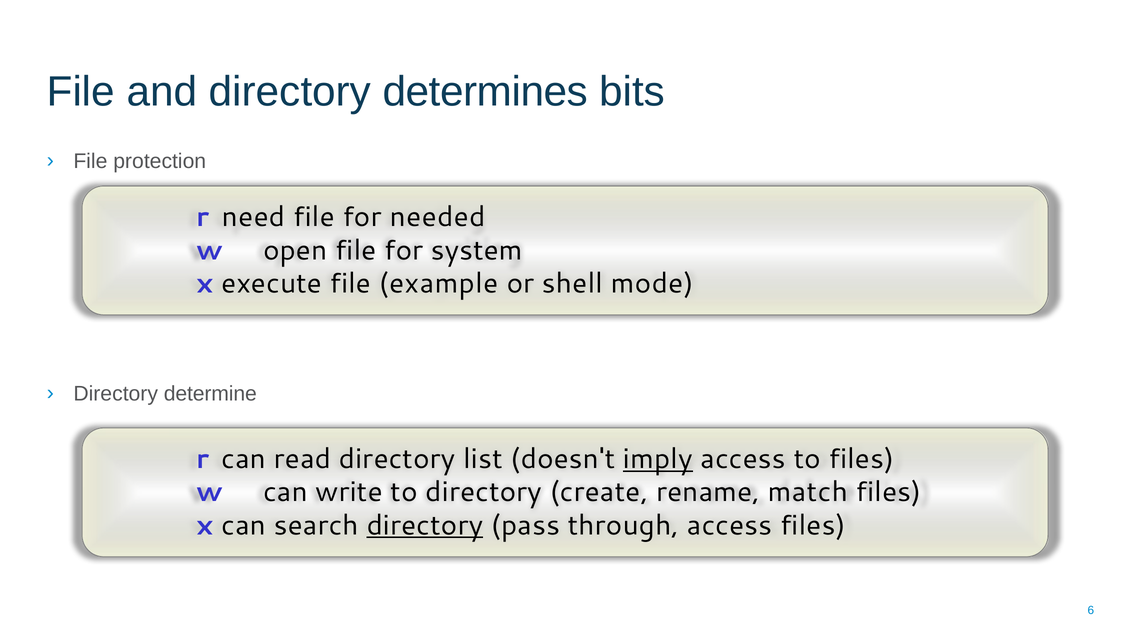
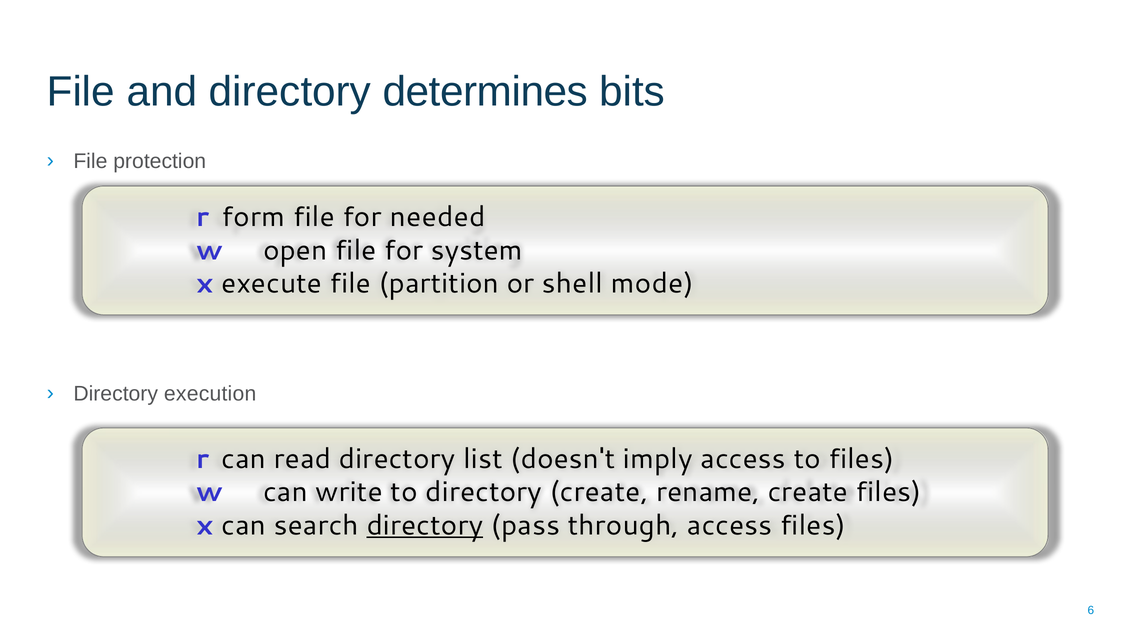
need: need -> form
example: example -> partition
determine: determine -> execution
imply underline: present -> none
rename match: match -> create
